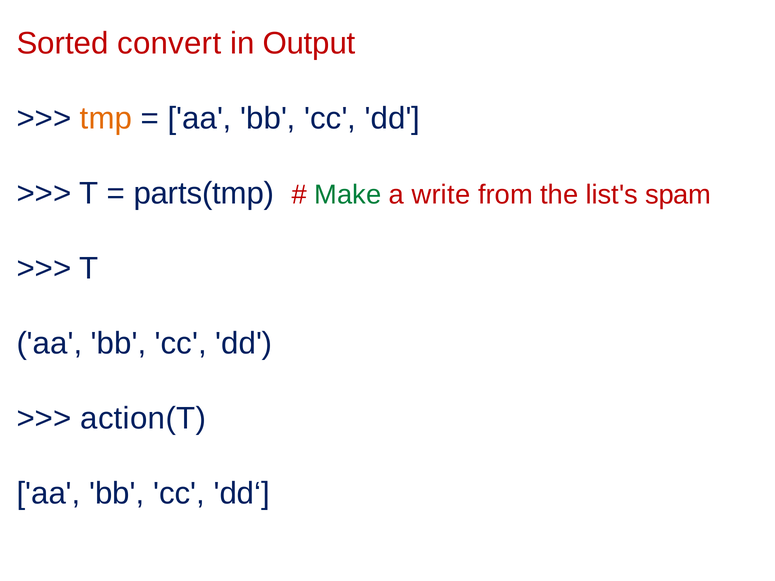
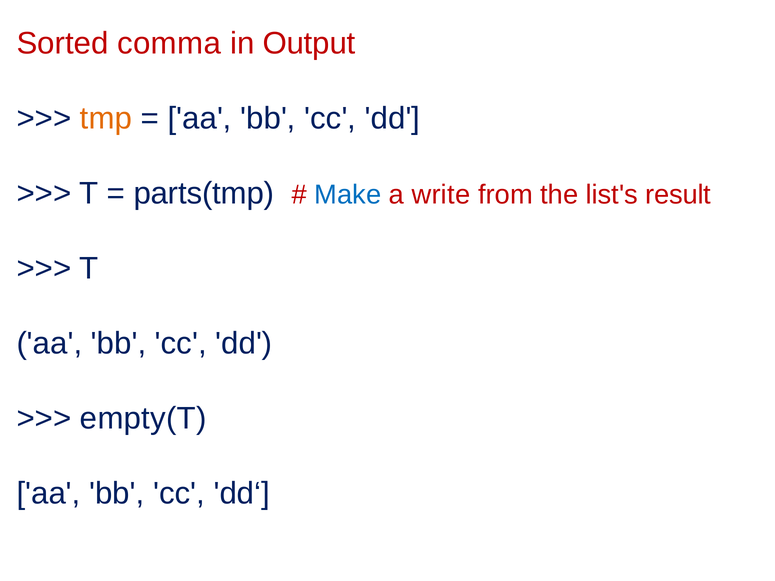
convert: convert -> comma
Make colour: green -> blue
spam: spam -> result
action(T: action(T -> empty(T
